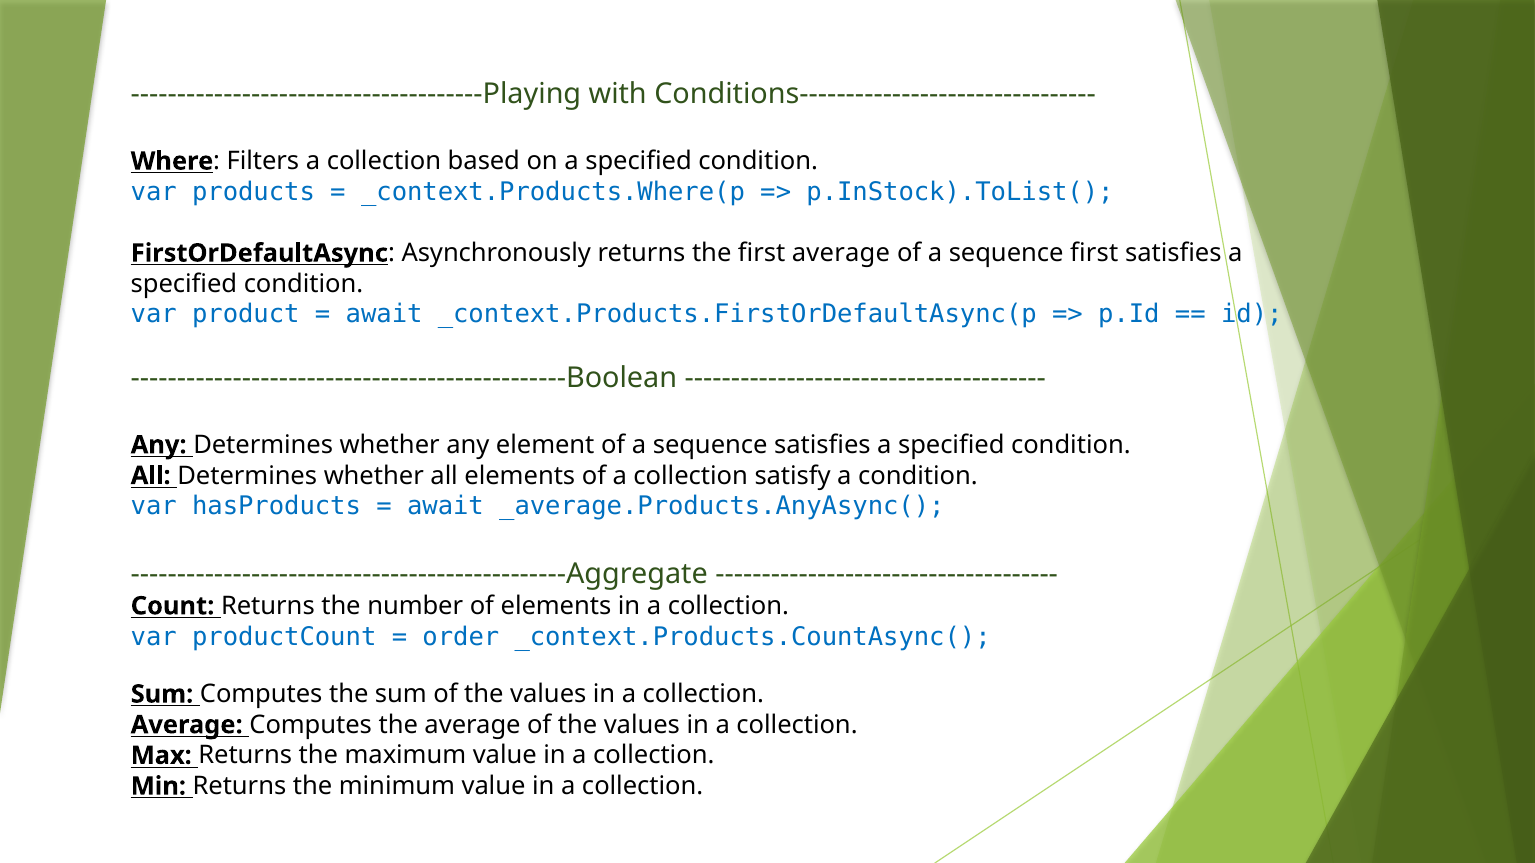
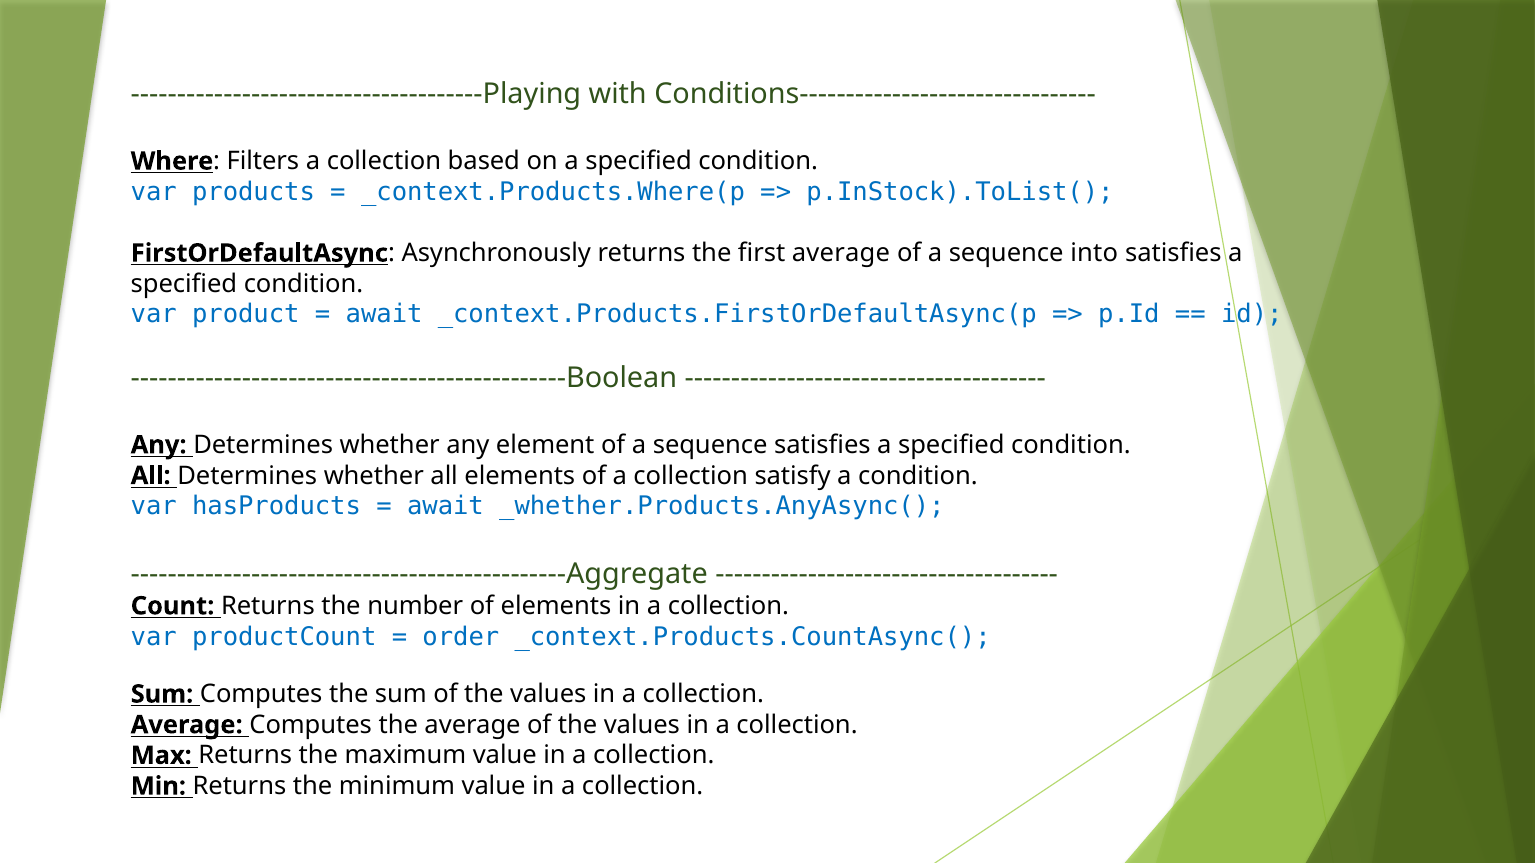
sequence first: first -> into
_average.Products.AnyAsync(: _average.Products.AnyAsync( -> _whether.Products.AnyAsync(
